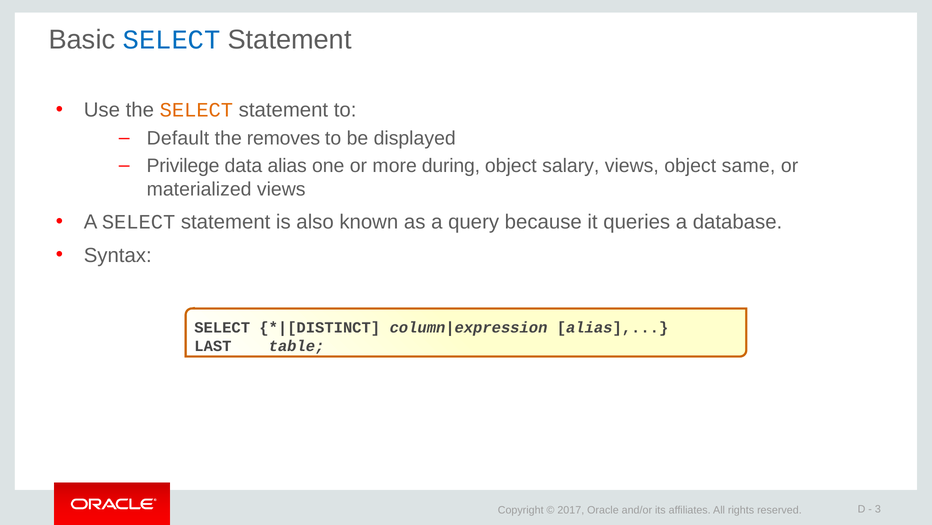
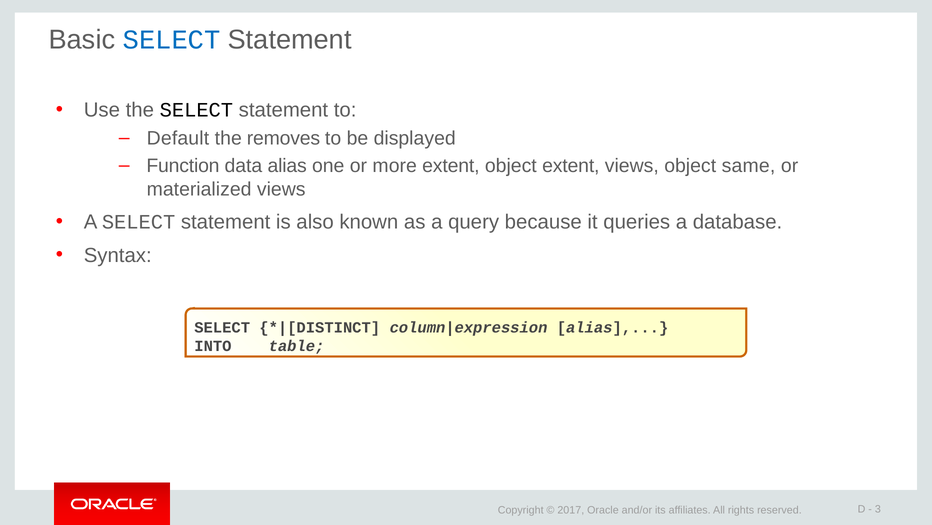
SELECT at (196, 110) colour: orange -> black
Privilege: Privilege -> Function
more during: during -> extent
object salary: salary -> extent
LAST: LAST -> INTO
